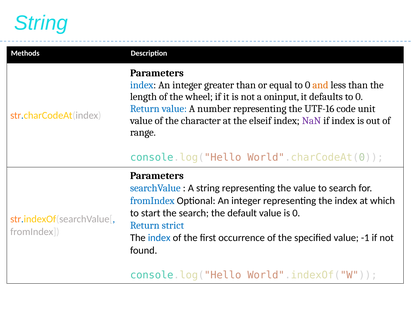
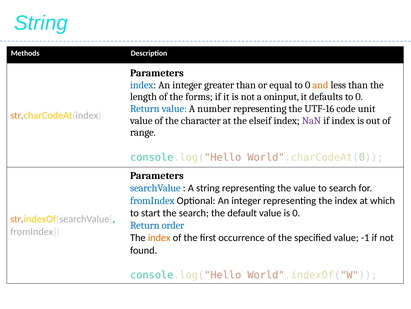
wheel: wheel -> forms
strict: strict -> order
index at (159, 237) colour: blue -> orange
